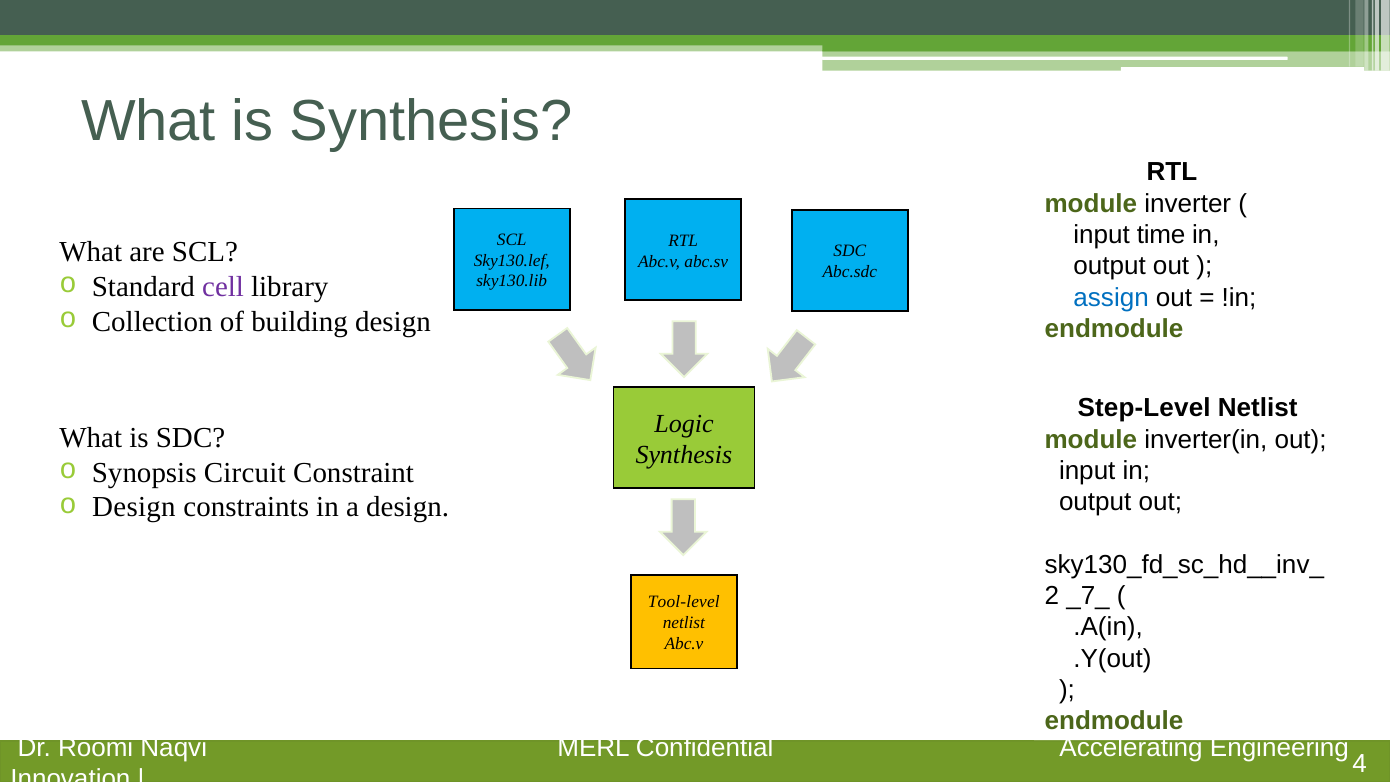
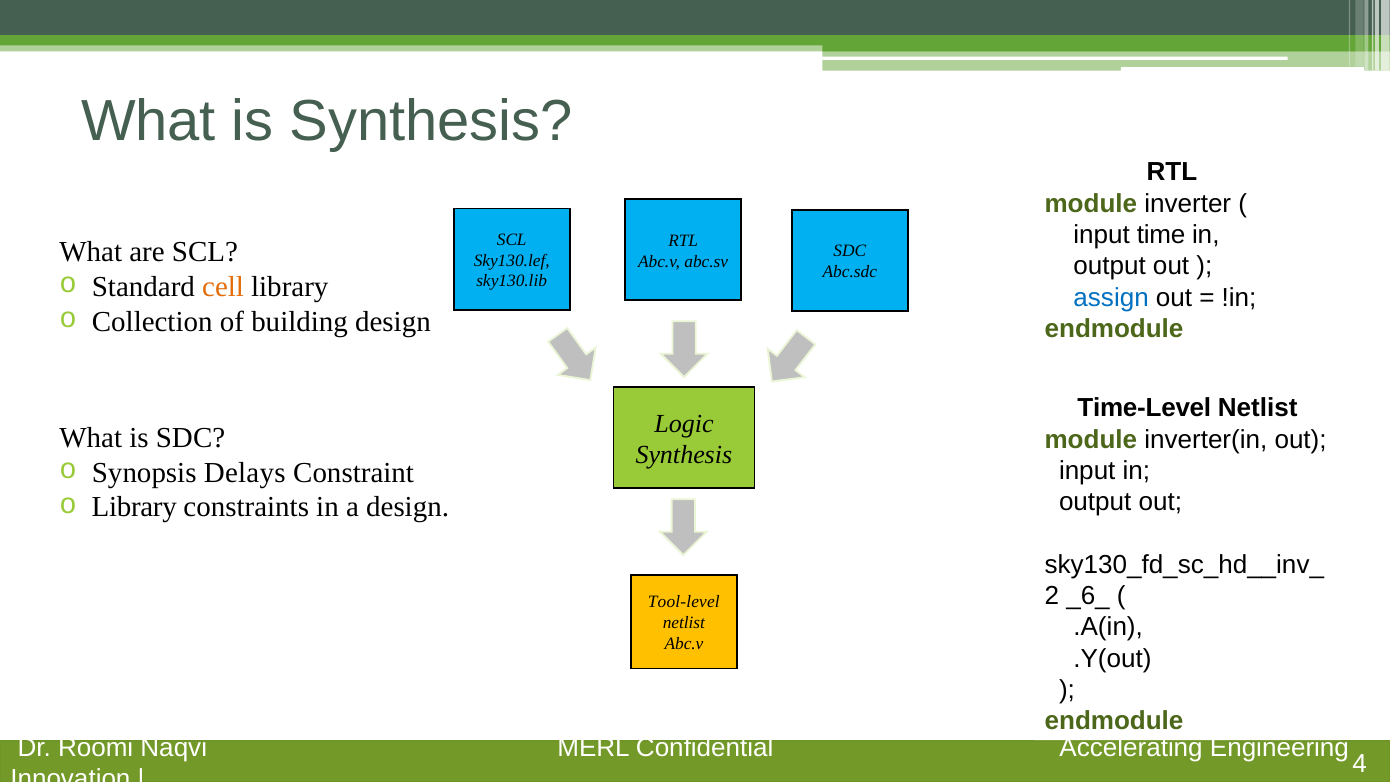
cell colour: purple -> orange
Step-Level: Step-Level -> Time-Level
Circuit: Circuit -> Delays
Design at (134, 507): Design -> Library
_7_: _7_ -> _6_
